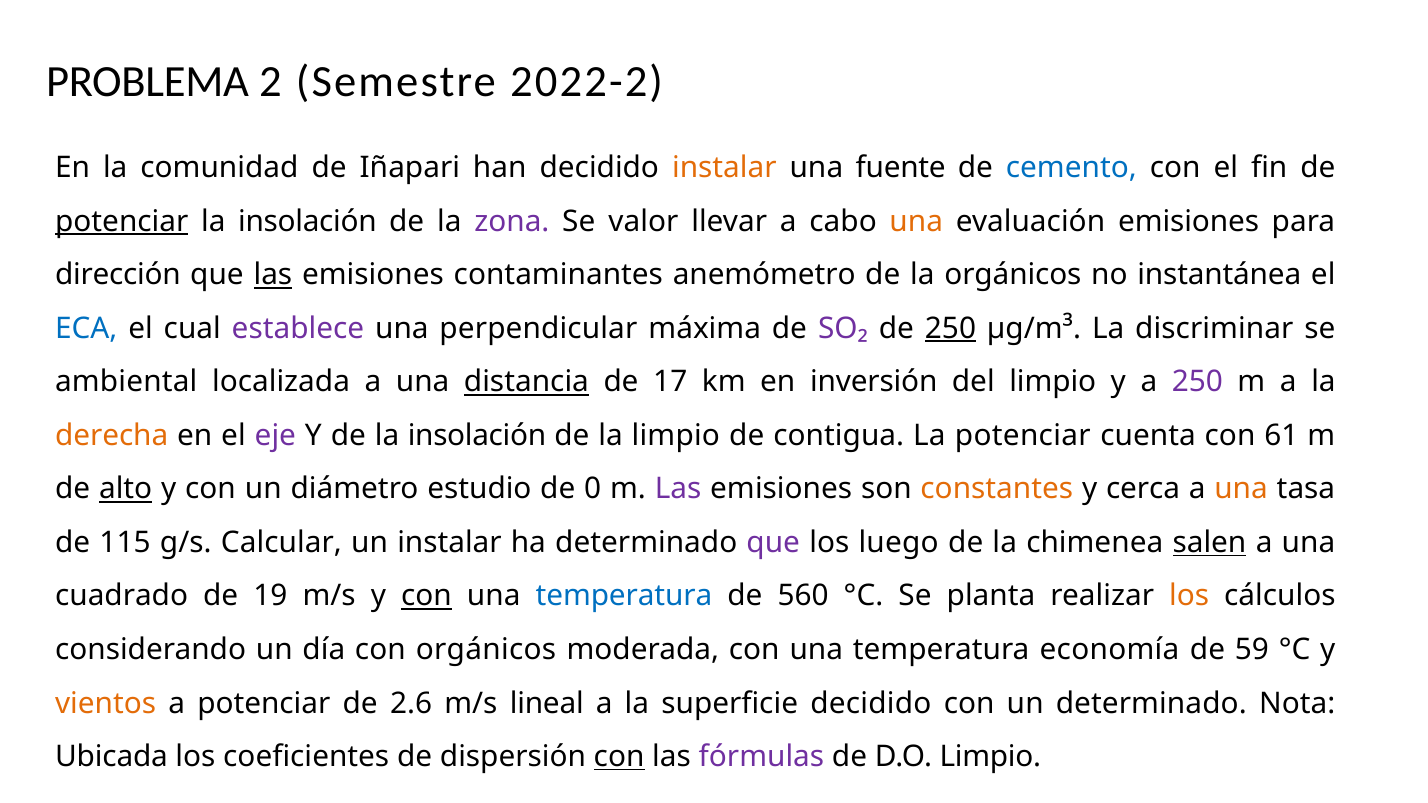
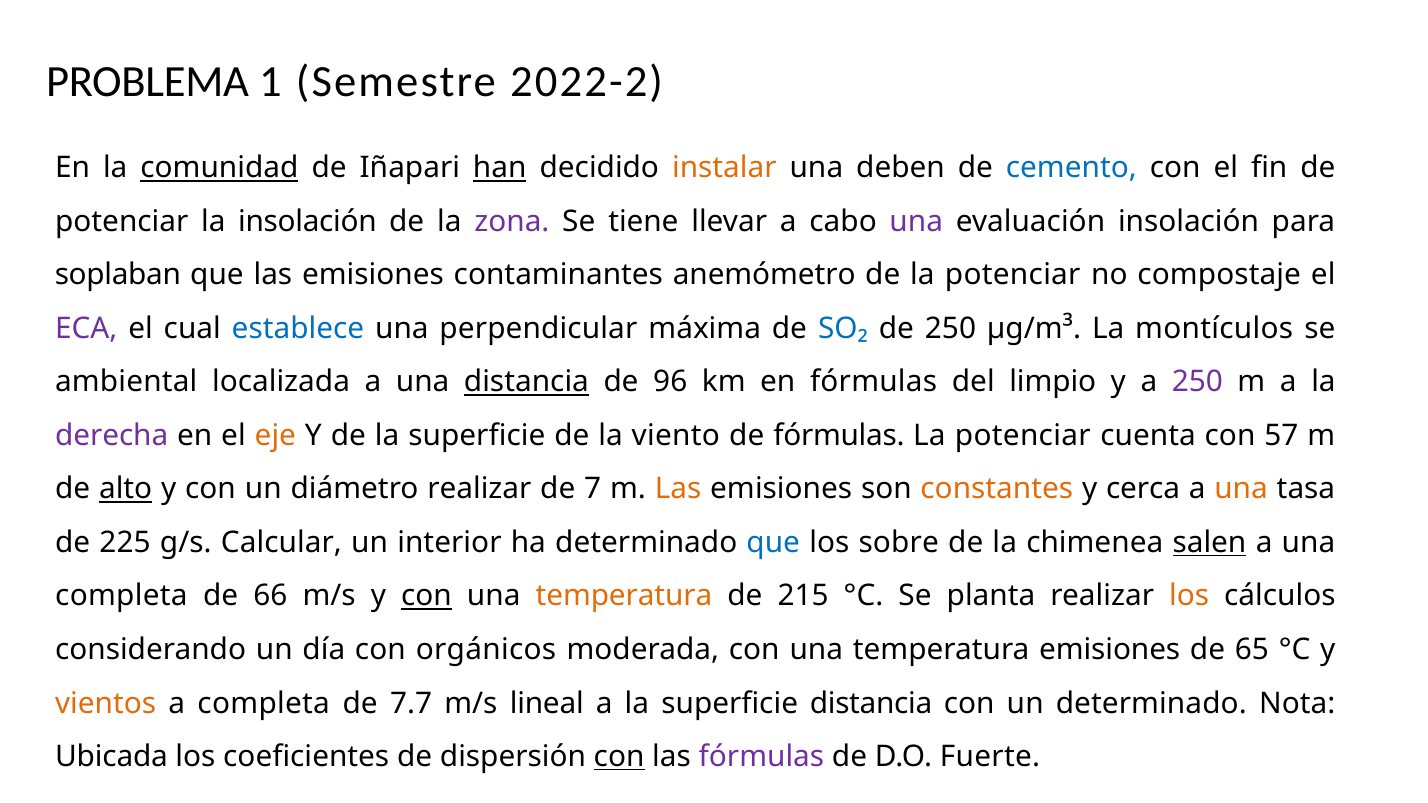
2: 2 -> 1
comunidad underline: none -> present
han underline: none -> present
fuente: fuente -> deben
potenciar at (122, 221) underline: present -> none
valor: valor -> tiene
una at (916, 221) colour: orange -> purple
evaluación emisiones: emisiones -> insolación
dirección: dirección -> soplaban
las at (273, 275) underline: present -> none
de la orgánicos: orgánicos -> potenciar
instantánea: instantánea -> compostaje
ECA colour: blue -> purple
establece colour: purple -> blue
SO₂ colour: purple -> blue
250 at (950, 329) underline: present -> none
discriminar: discriminar -> montículos
17: 17 -> 96
en inversión: inversión -> fórmulas
derecha colour: orange -> purple
eje colour: purple -> orange
de la insolación: insolación -> superficie
la limpio: limpio -> viento
de contigua: contigua -> fórmulas
61: 61 -> 57
diámetro estudio: estudio -> realizar
0: 0 -> 7
Las at (678, 489) colour: purple -> orange
115: 115 -> 225
un instalar: instalar -> interior
que at (773, 543) colour: purple -> blue
luego: luego -> sobre
cuadrado at (122, 596): cuadrado -> completa
19: 19 -> 66
temperatura at (624, 596) colour: blue -> orange
560: 560 -> 215
temperatura economía: economía -> emisiones
59: 59 -> 65
a potenciar: potenciar -> completa
2.6: 2.6 -> 7.7
superficie decidido: decidido -> distancia
D.O Limpio: Limpio -> Fuerte
